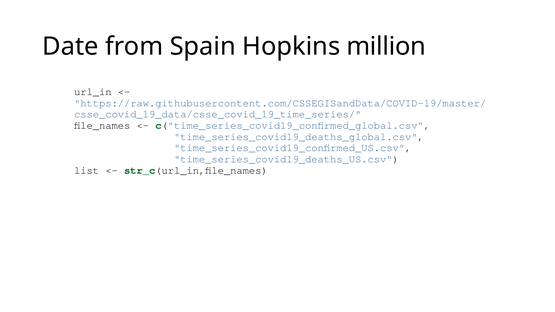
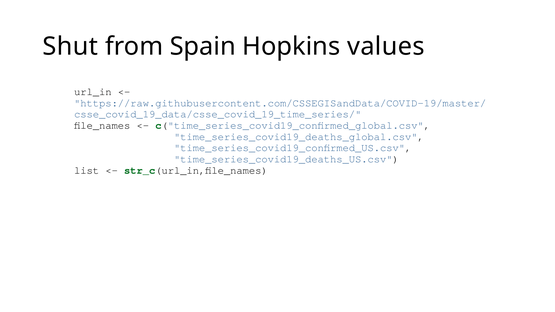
Date: Date -> Shut
million: million -> values
